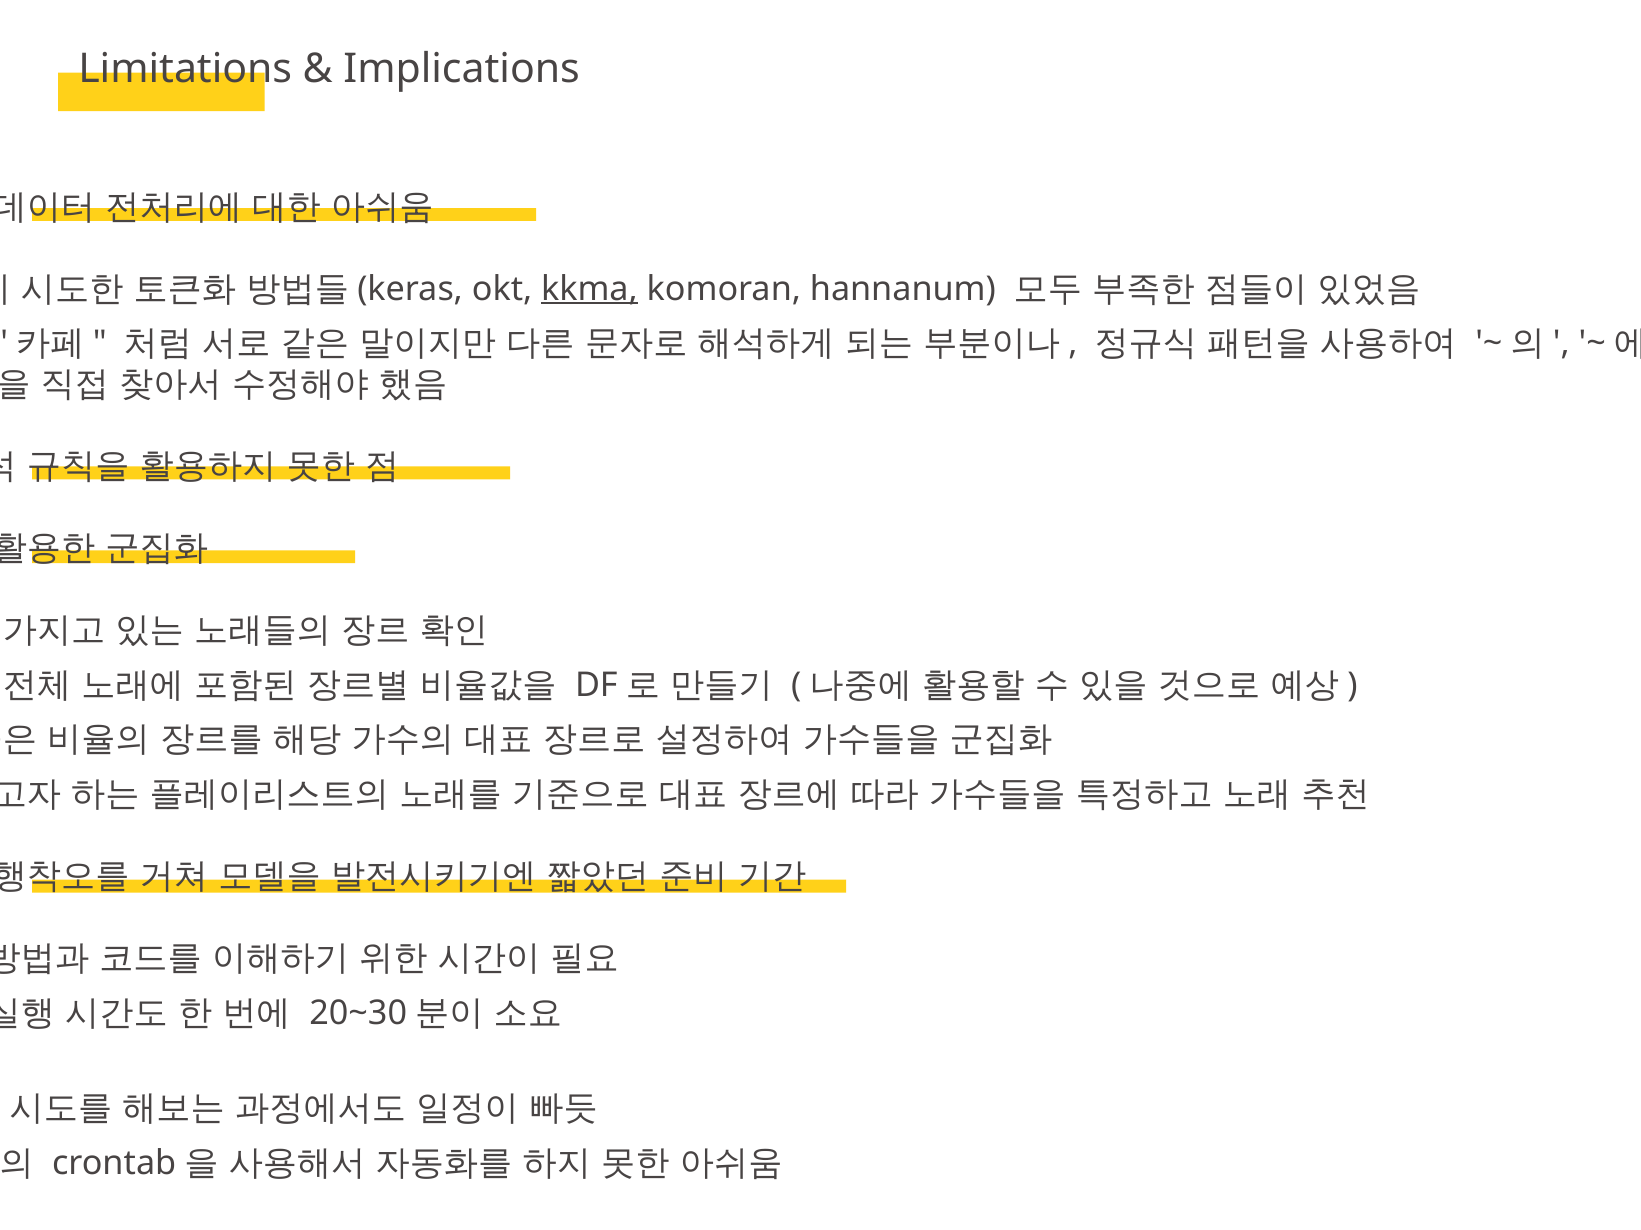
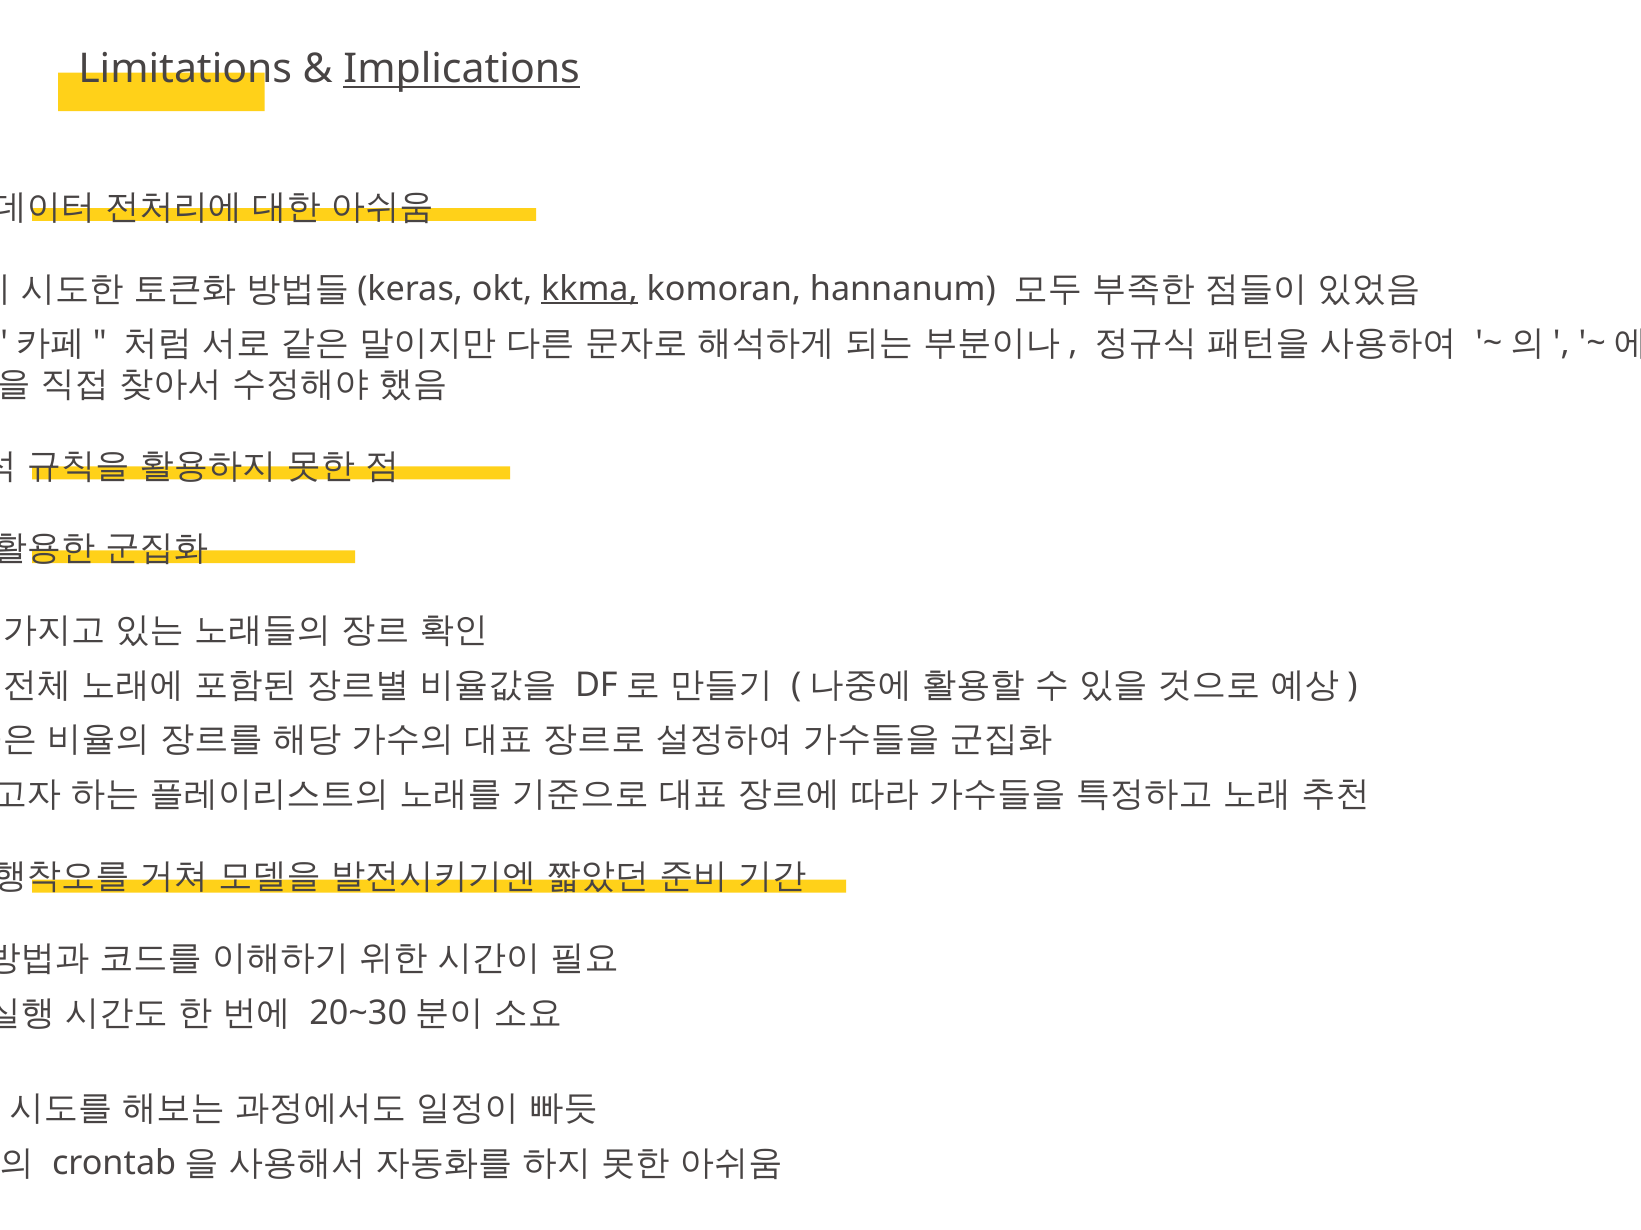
Implications underline: none -> present
